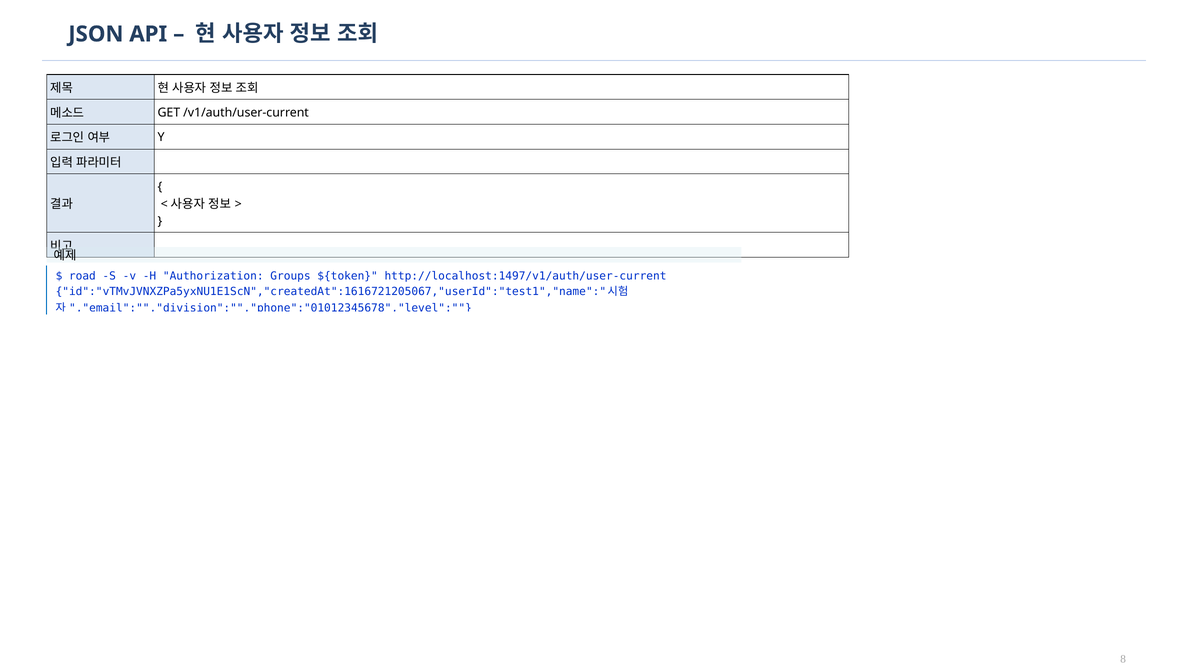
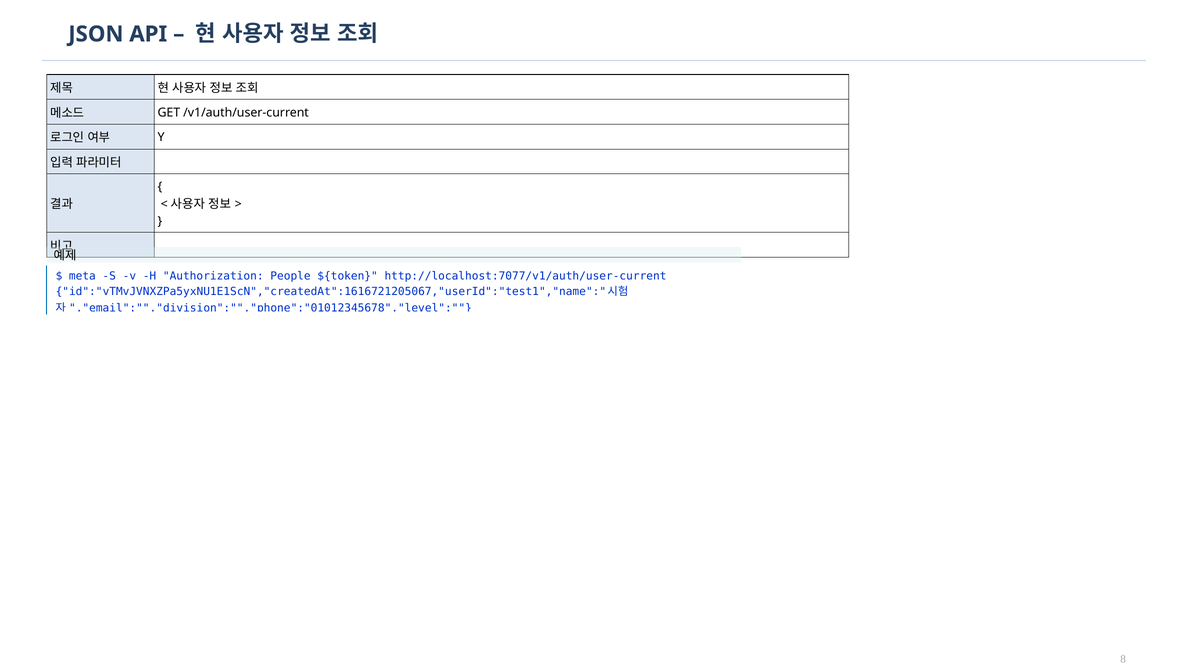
road: road -> meta
Groups: Groups -> People
http://localhost:1497/v1/auth/user-current: http://localhost:1497/v1/auth/user-current -> http://localhost:7077/v1/auth/user-current
